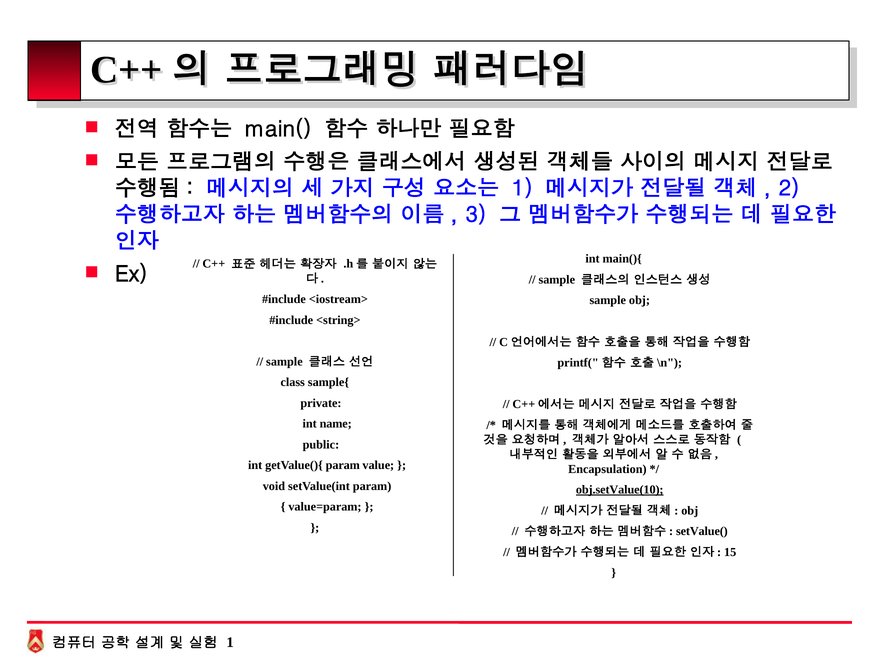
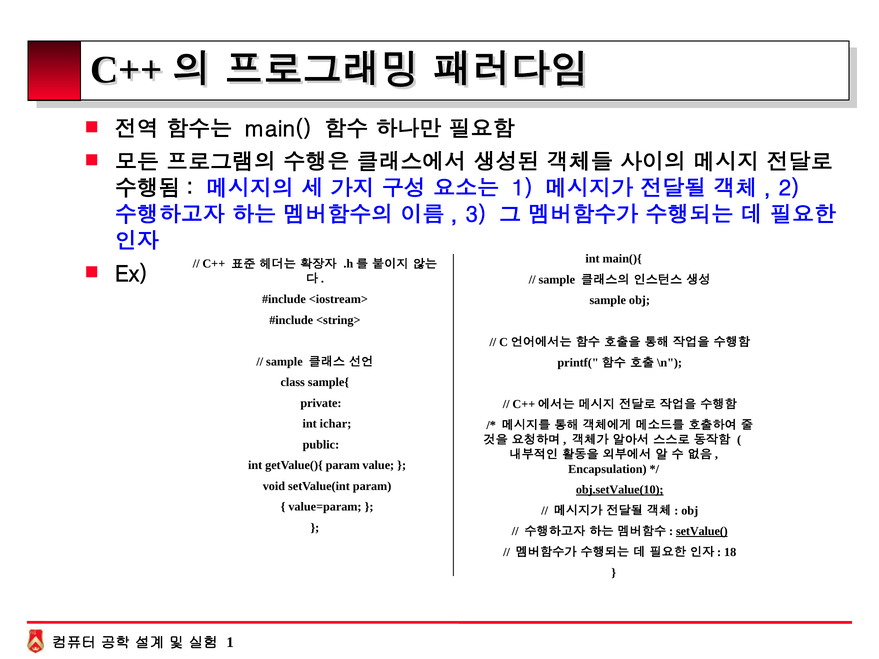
name: name -> ichar
setValue( underline: none -> present
15: 15 -> 18
